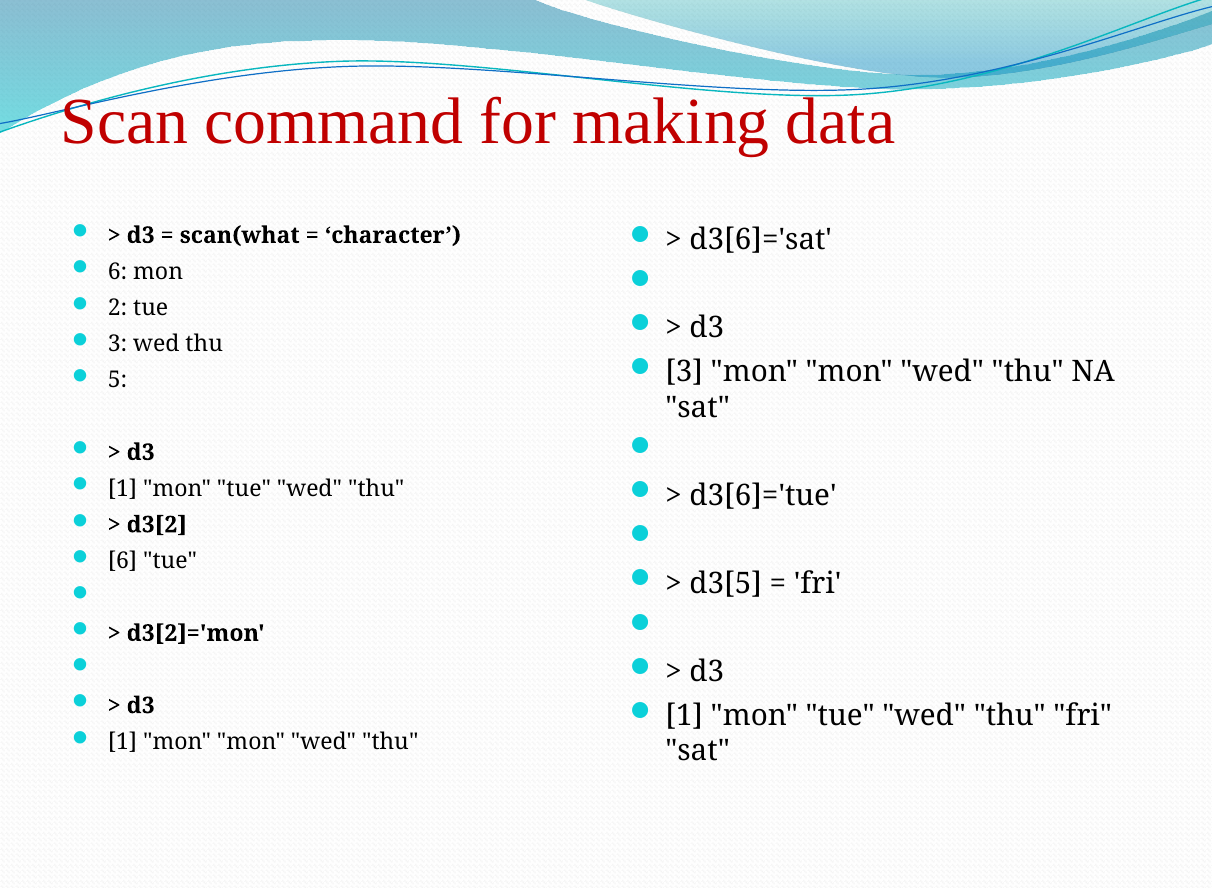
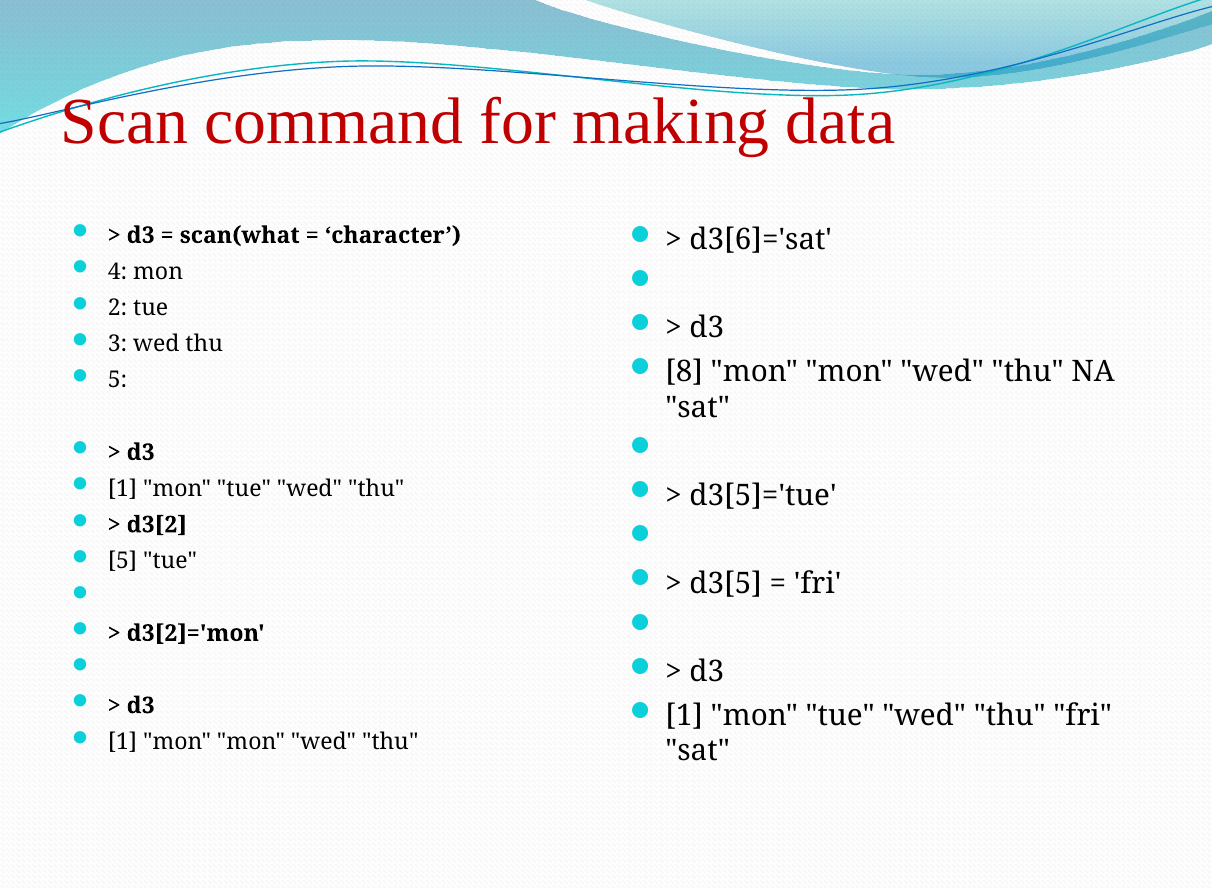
6 at (117, 271): 6 -> 4
3 at (684, 372): 3 -> 8
d3[6]='tue: d3[6]='tue -> d3[5]='tue
6 at (122, 561): 6 -> 5
